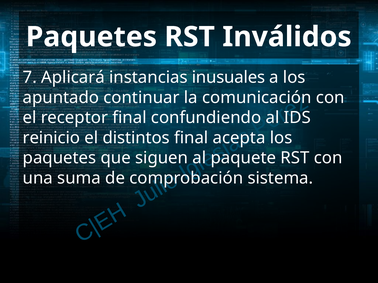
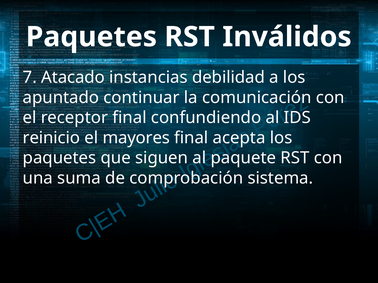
Aplicará: Aplicará -> Atacado
inusuales: inusuales -> debilidad
distintos: distintos -> mayores
